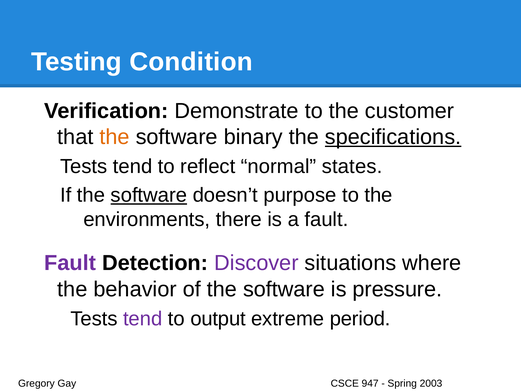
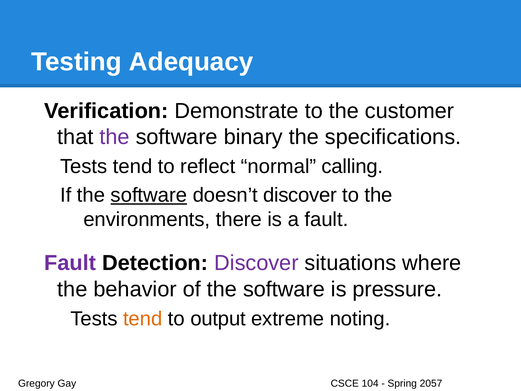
Condition: Condition -> Adequacy
the at (115, 137) colour: orange -> purple
specifications underline: present -> none
states: states -> calling
doesn’t purpose: purpose -> discover
tend at (143, 318) colour: purple -> orange
period: period -> noting
947: 947 -> 104
2003: 2003 -> 2057
